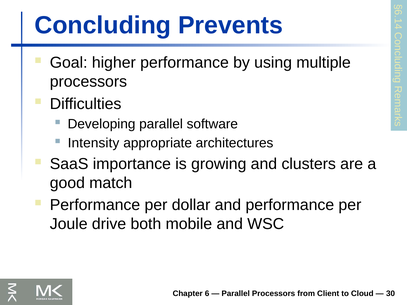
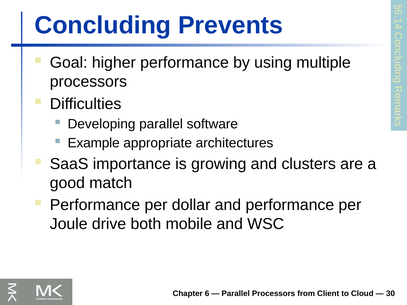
Intensity: Intensity -> Example
